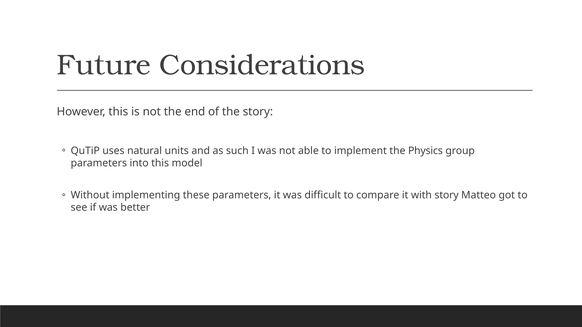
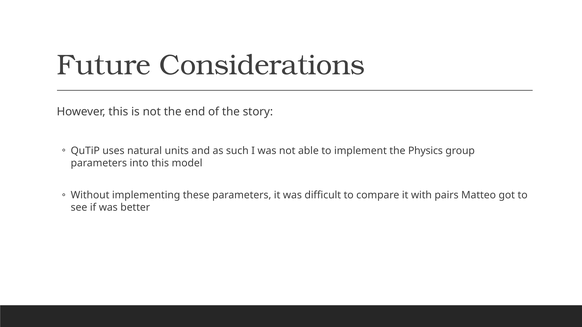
with story: story -> pairs
